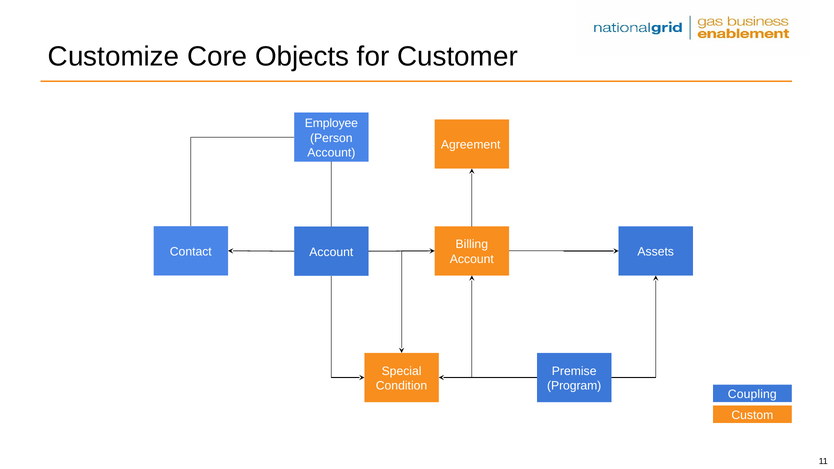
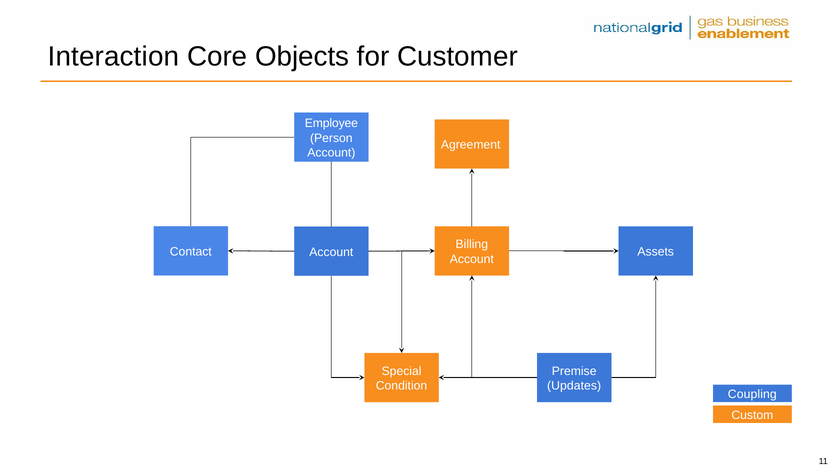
Customize: Customize -> Interaction
Program: Program -> Updates
